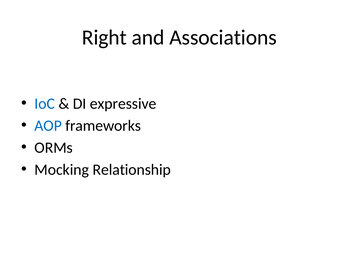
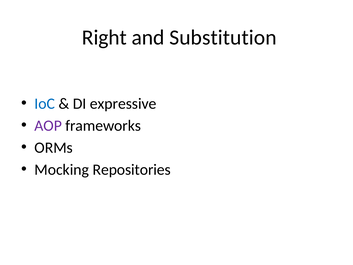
Associations: Associations -> Substitution
AOP colour: blue -> purple
Relationship: Relationship -> Repositories
